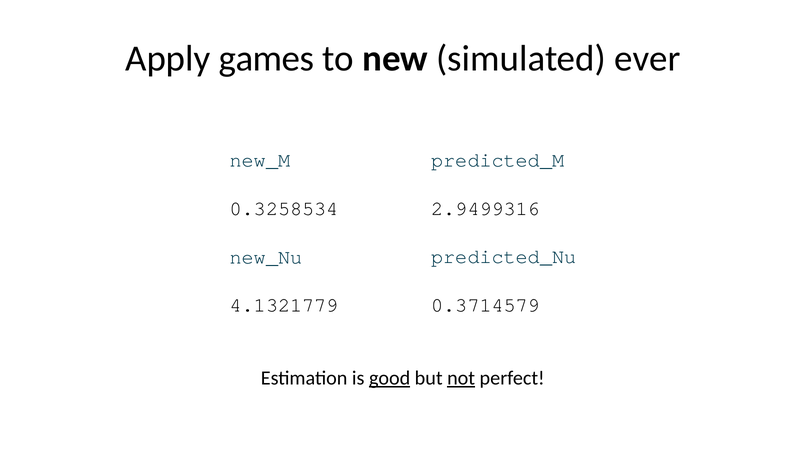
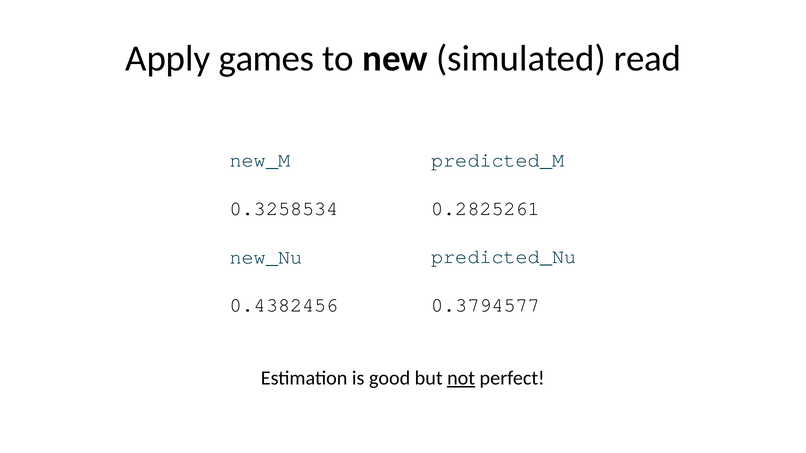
ever: ever -> read
2.9499316: 2.9499316 -> 0.2825261
0.3714579: 0.3714579 -> 0.3794577
4.1321779: 4.1321779 -> 0.4382456
good underline: present -> none
